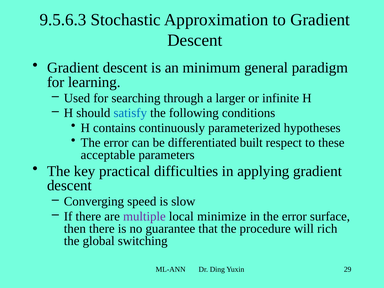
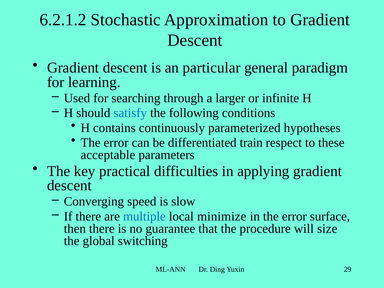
9.5.6.3: 9.5.6.3 -> 6.2.1.2
minimum: minimum -> particular
built: built -> train
multiple colour: purple -> blue
rich: rich -> size
